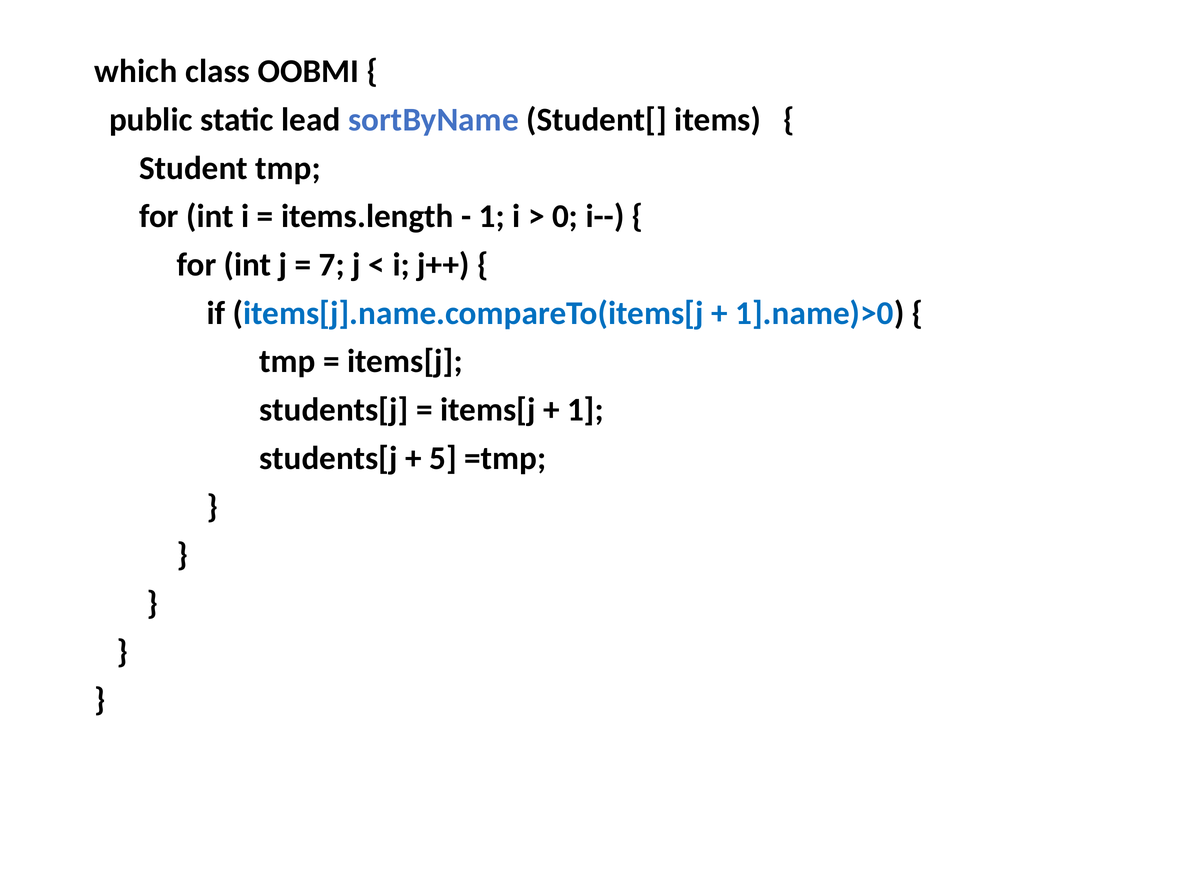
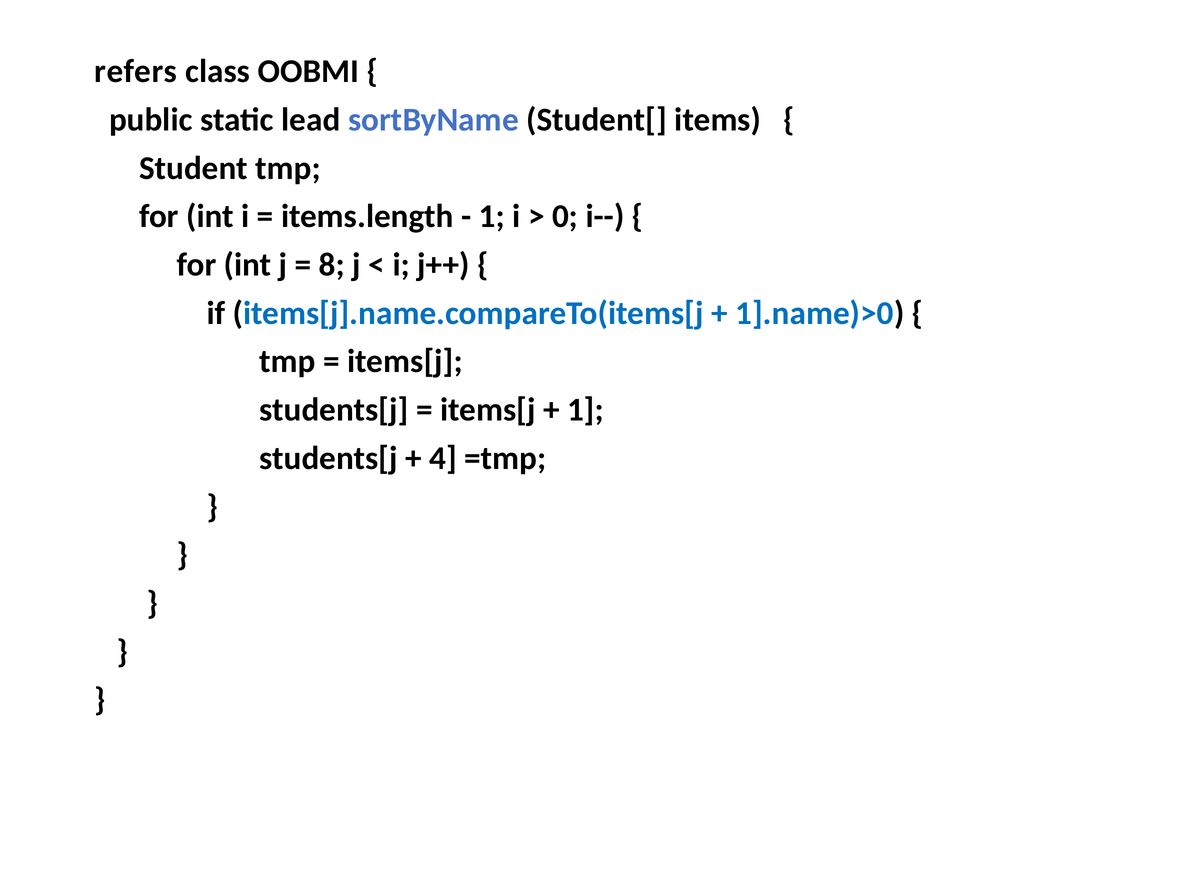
which: which -> refers
7: 7 -> 8
5: 5 -> 4
